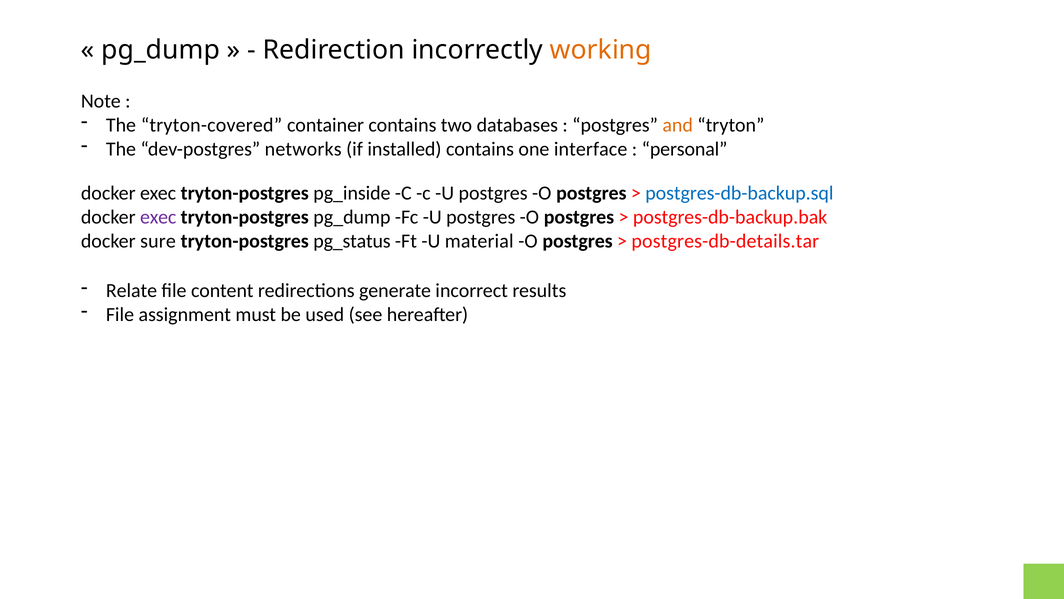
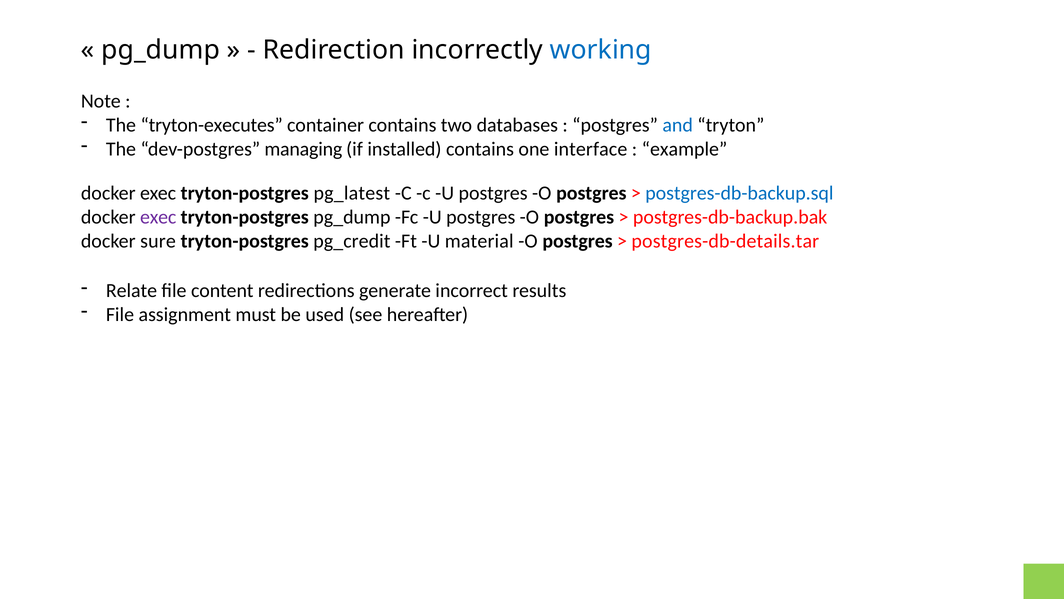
working colour: orange -> blue
tryton-covered: tryton-covered -> tryton-executes
and colour: orange -> blue
networks: networks -> managing
personal: personal -> example
pg_inside: pg_inside -> pg_latest
pg_status: pg_status -> pg_credit
